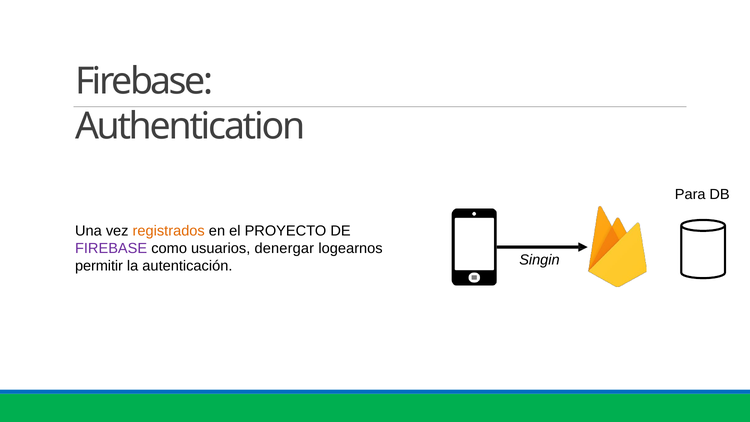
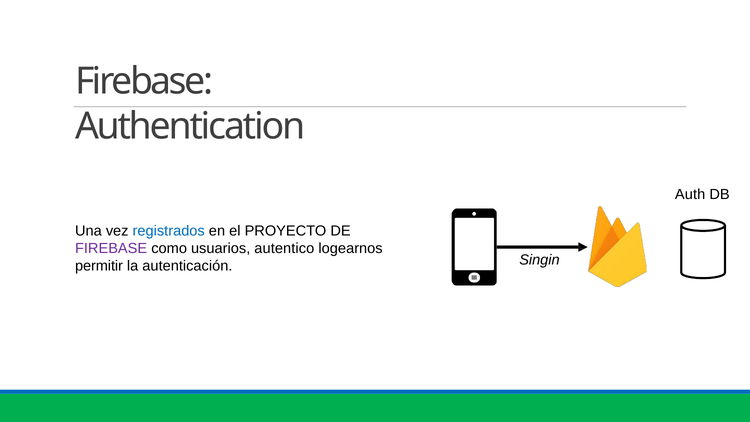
Para: Para -> Auth
registrados colour: orange -> blue
denergar: denergar -> autentico
